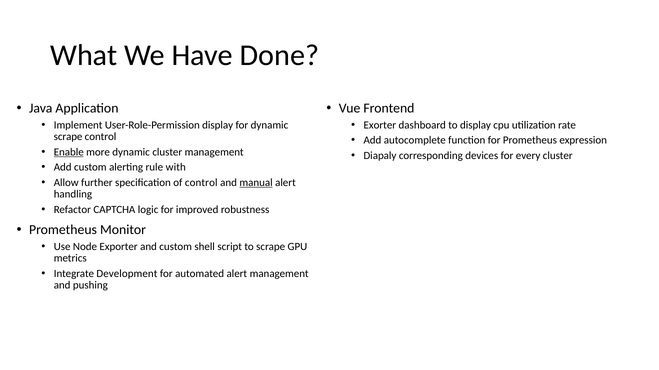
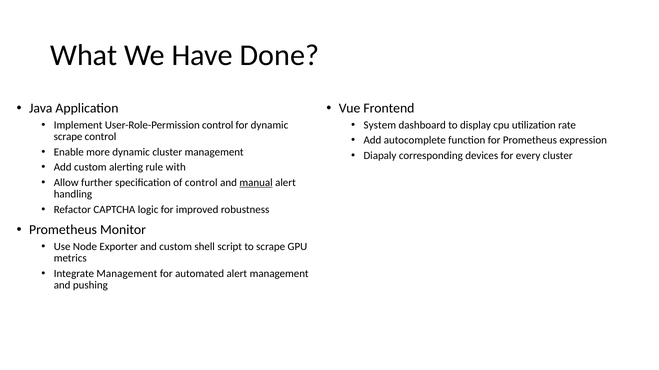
Exorter: Exorter -> System
User-Role-Permission display: display -> control
Enable underline: present -> none
Integrate Development: Development -> Management
